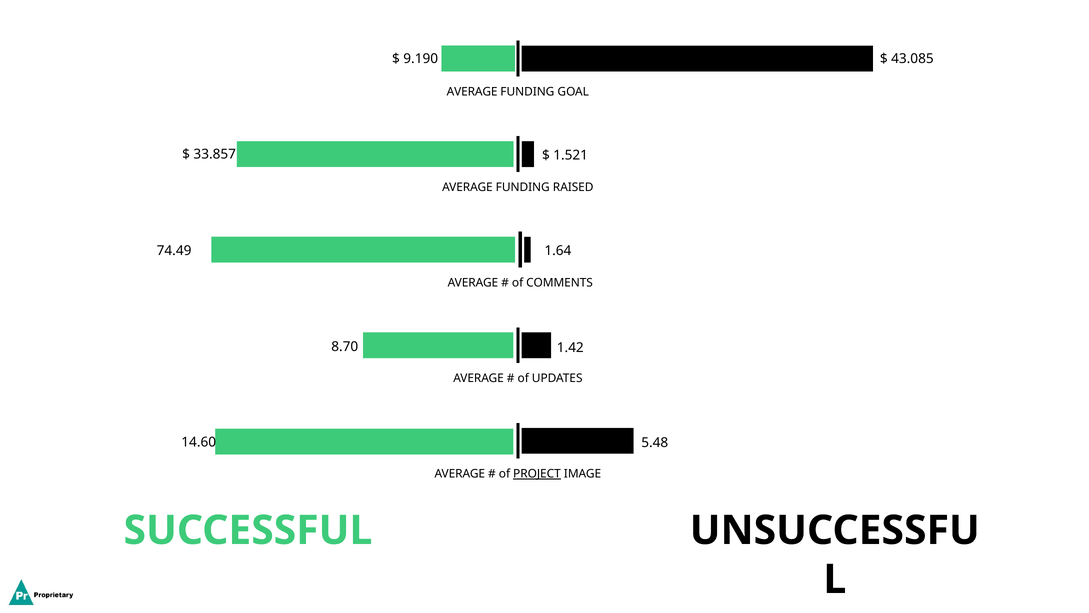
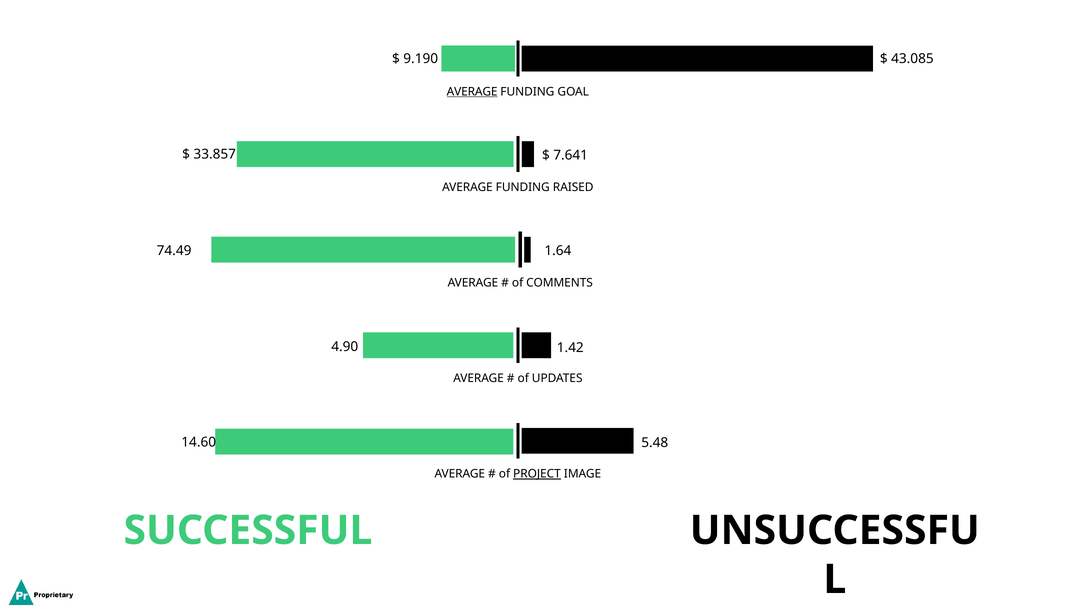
AVERAGE at (472, 92) underline: none -> present
1.521: 1.521 -> 7.641
8.70: 8.70 -> 4.90
